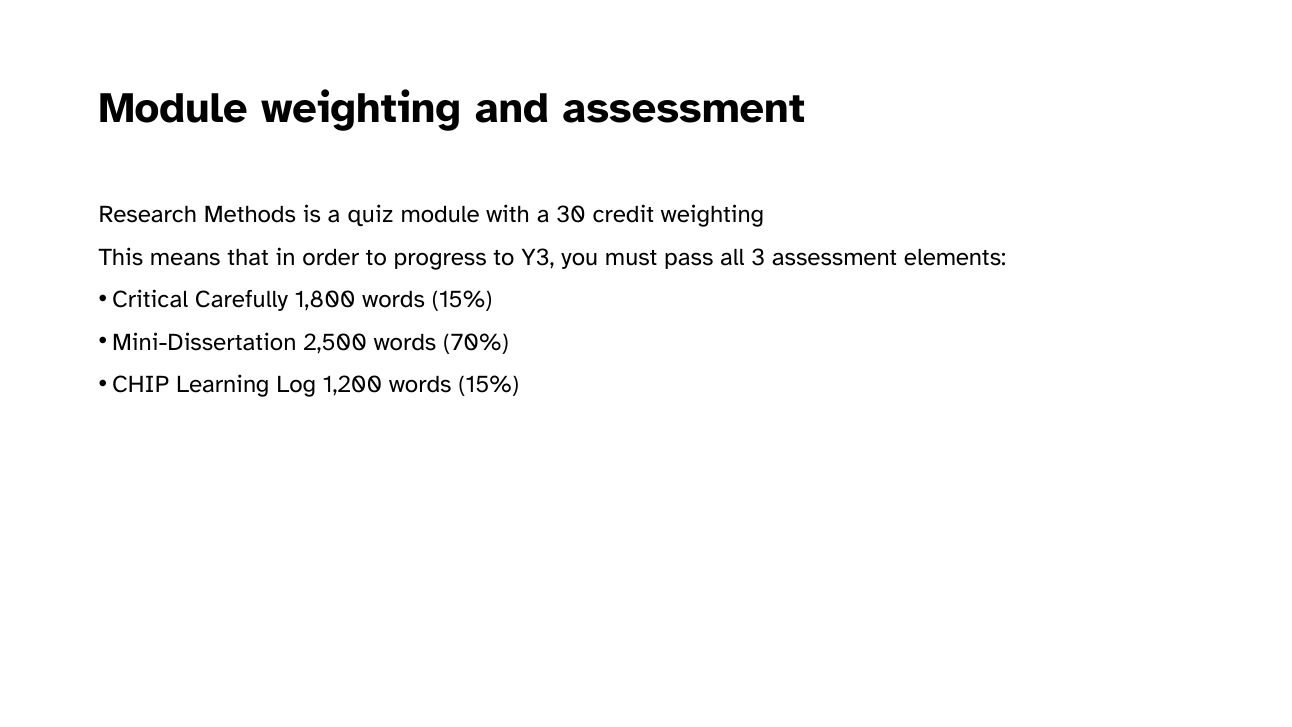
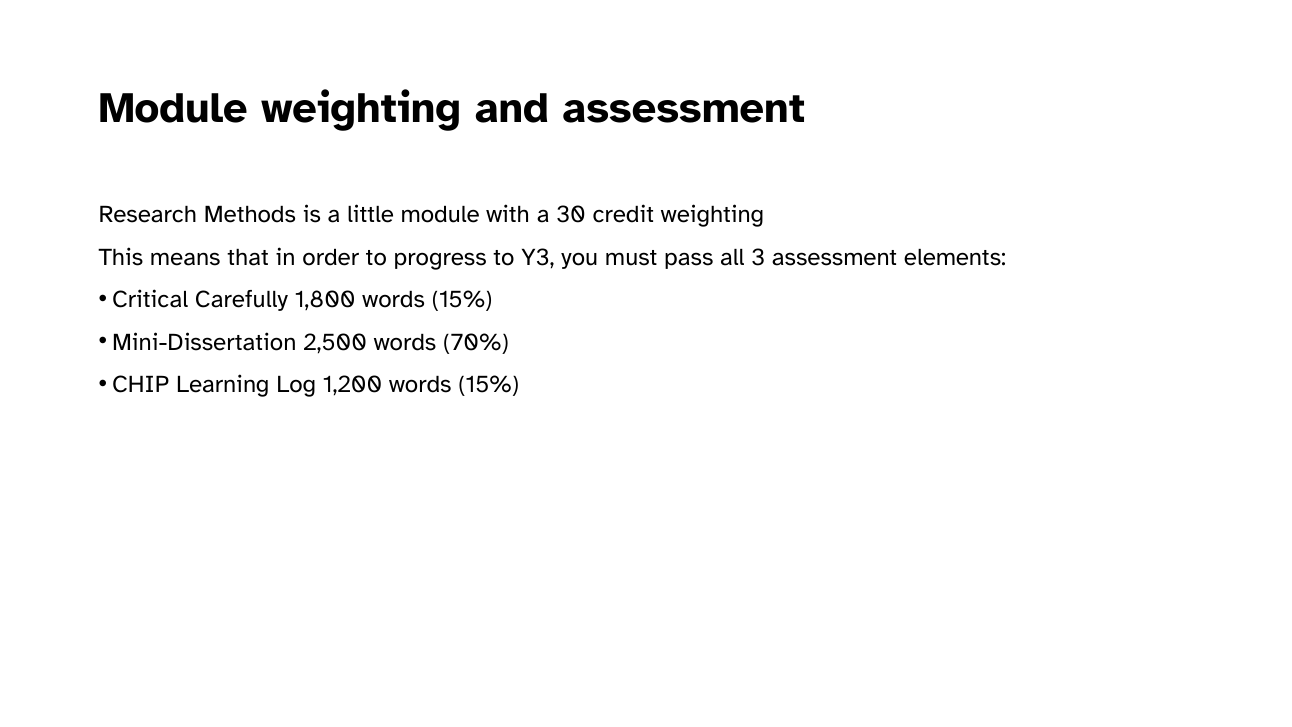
quiz: quiz -> little
